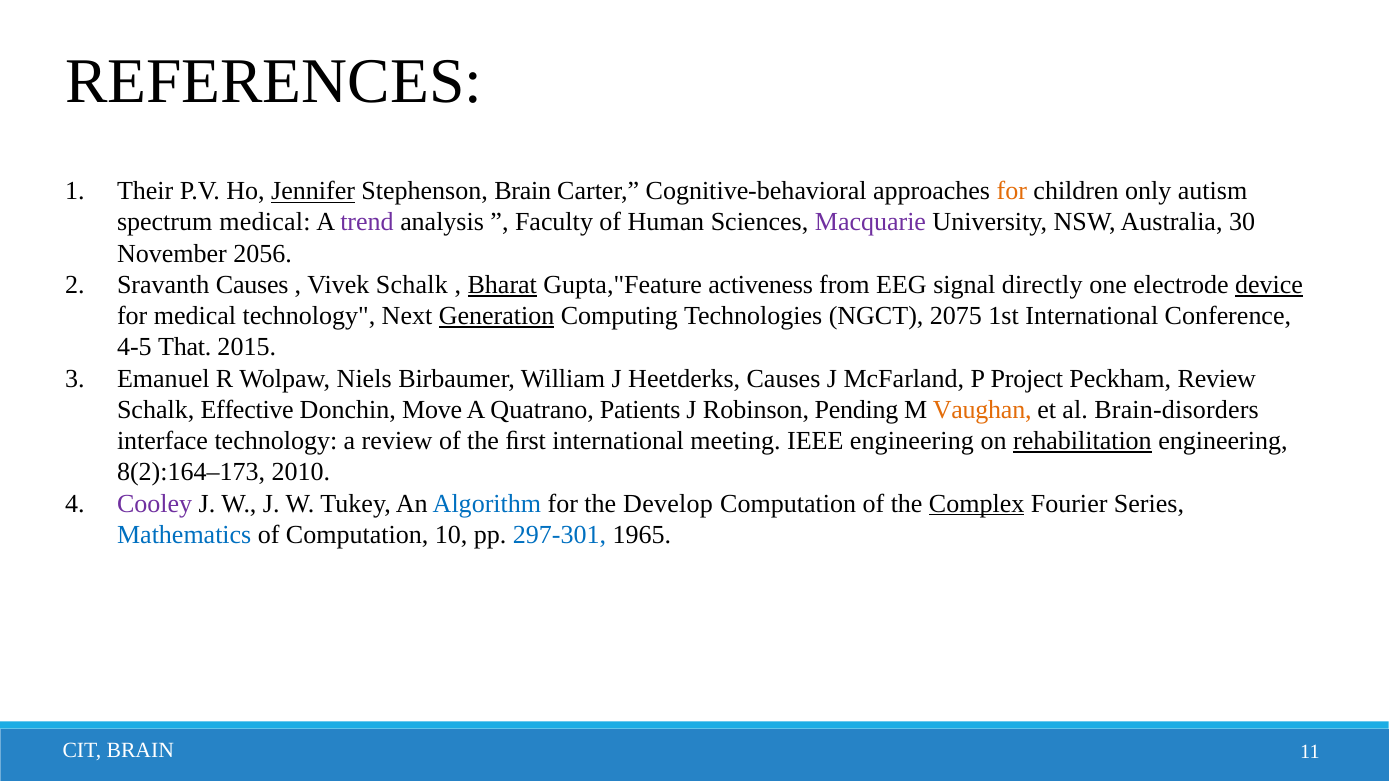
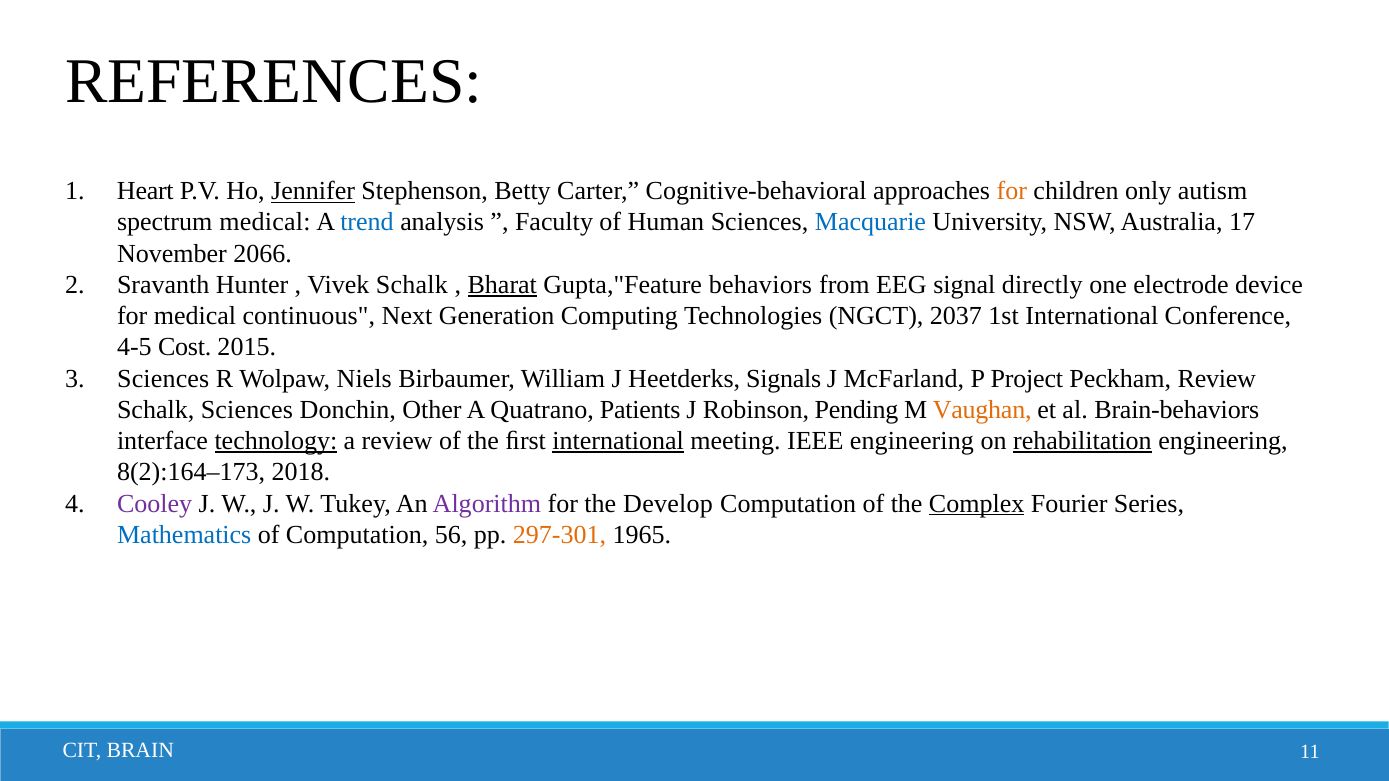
Their: Their -> Heart
Stephenson Brain: Brain -> Betty
trend colour: purple -> blue
Macquarie colour: purple -> blue
30: 30 -> 17
2056: 2056 -> 2066
Sravanth Causes: Causes -> Hunter
activeness: activeness -> behaviors
device underline: present -> none
medical technology: technology -> continuous
Generation underline: present -> none
2075: 2075 -> 2037
That: That -> Cost
Emanuel at (163, 379): Emanuel -> Sciences
Heetderks Causes: Causes -> Signals
Schalk Effective: Effective -> Sciences
Move: Move -> Other
Brain-disorders: Brain-disorders -> Brain-behaviors
technology at (276, 441) underline: none -> present
international at (618, 441) underline: none -> present
2010: 2010 -> 2018
Algorithm colour: blue -> purple
10: 10 -> 56
297-301 colour: blue -> orange
